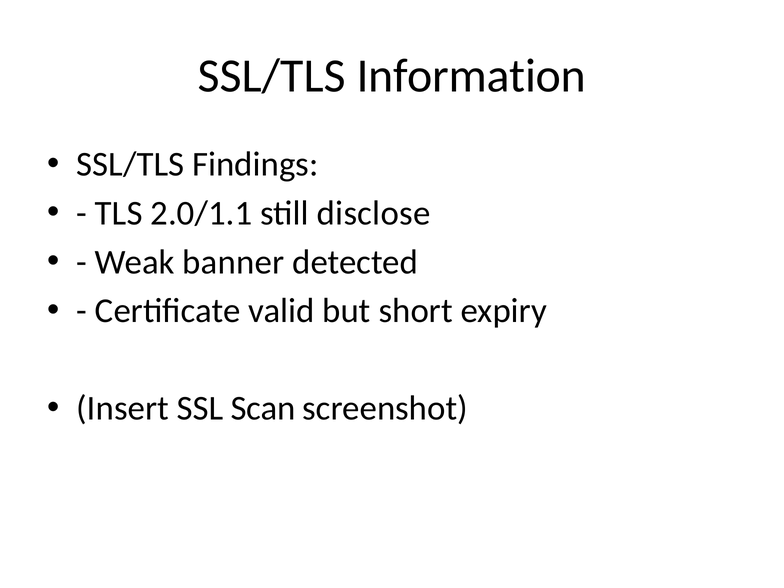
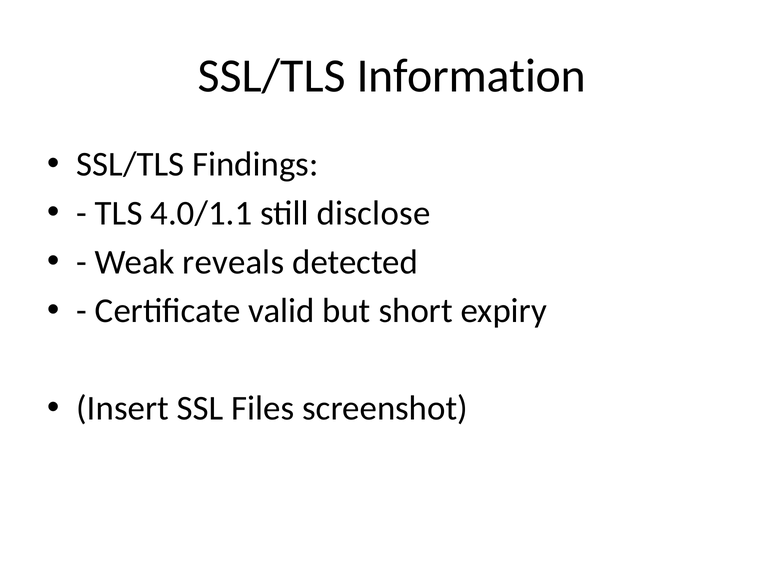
2.0/1.1: 2.0/1.1 -> 4.0/1.1
banner: banner -> reveals
Scan: Scan -> Files
